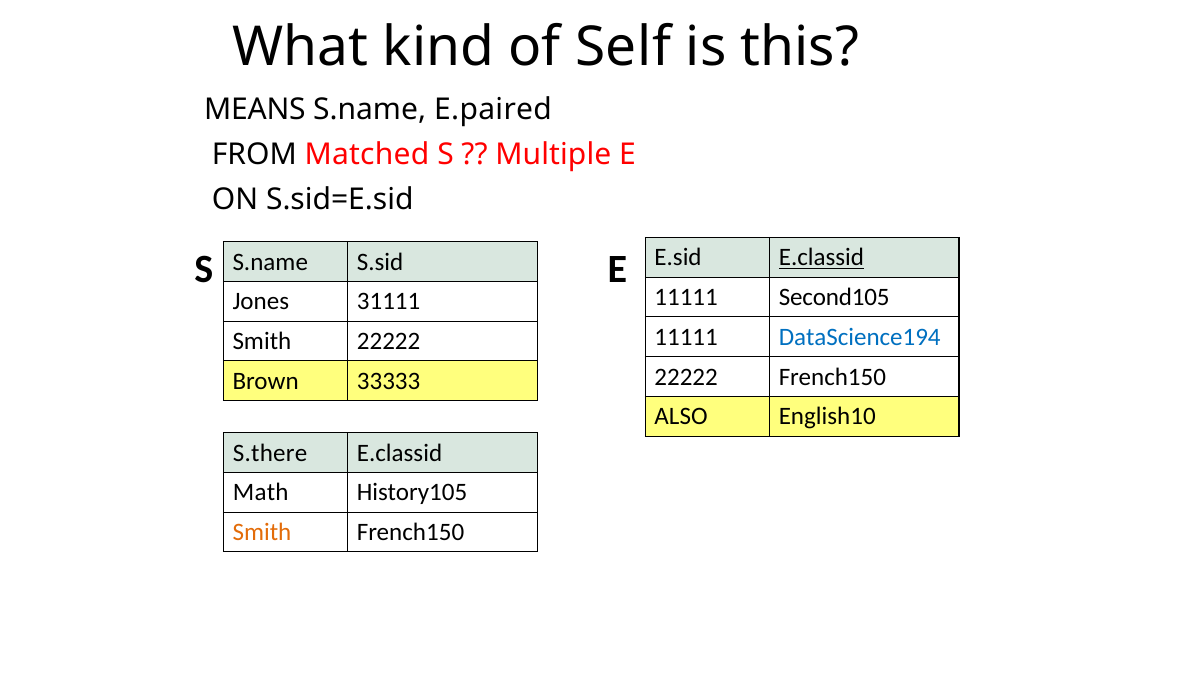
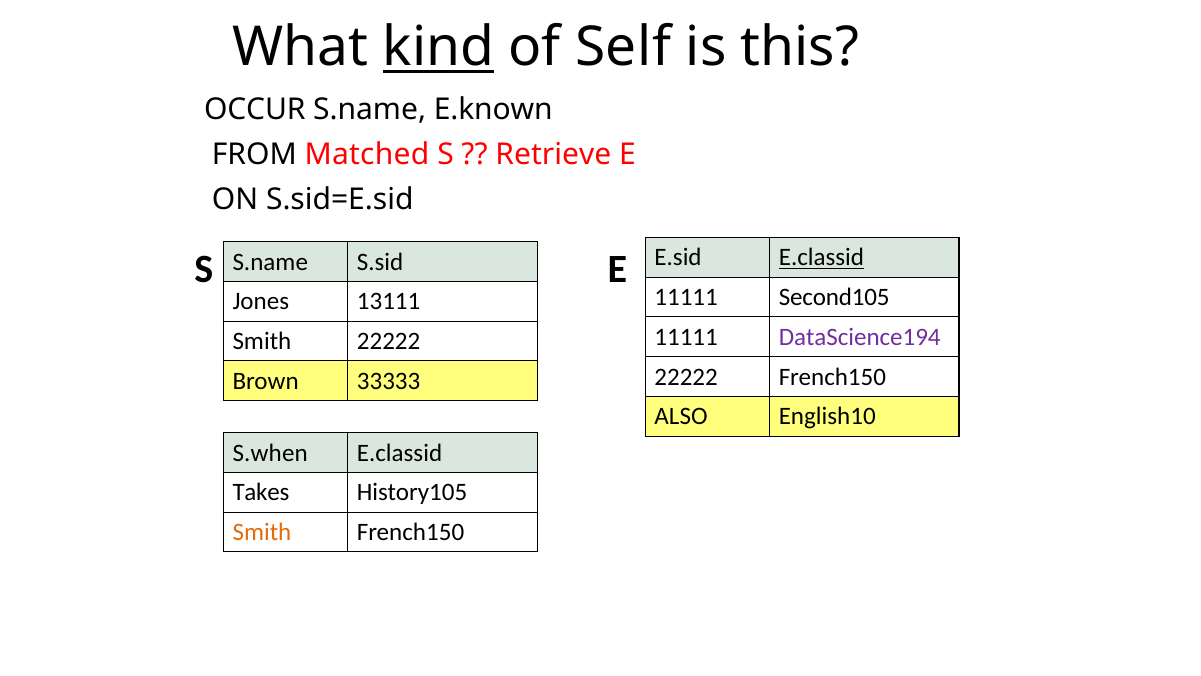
kind underline: none -> present
MEANS: MEANS -> OCCUR
E.paired: E.paired -> E.known
Multiple: Multiple -> Retrieve
31111: 31111 -> 13111
DataScience194 colour: blue -> purple
S.there: S.there -> S.when
Math: Math -> Takes
